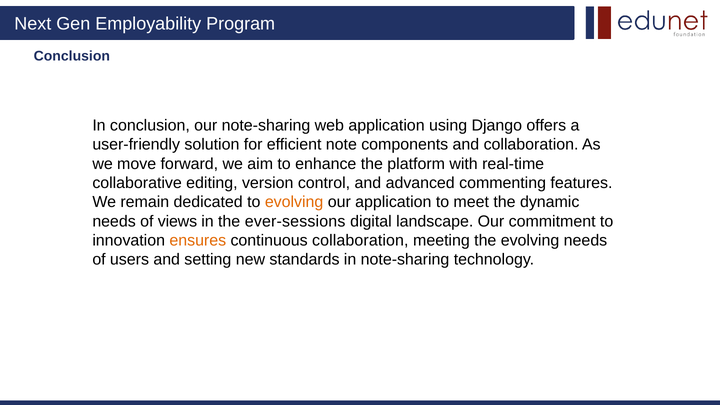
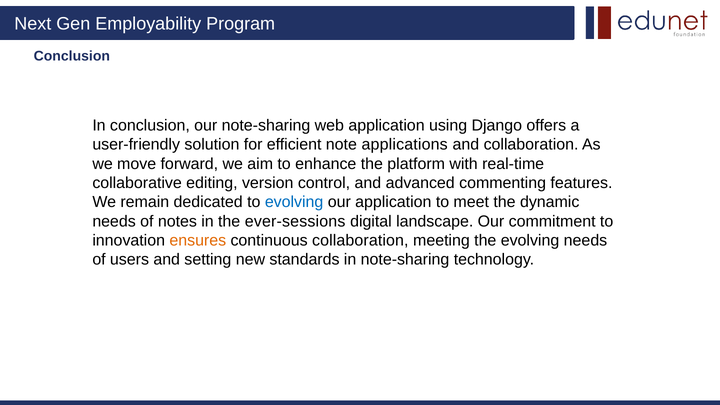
components: components -> applications
evolving at (294, 202) colour: orange -> blue
views: views -> notes
